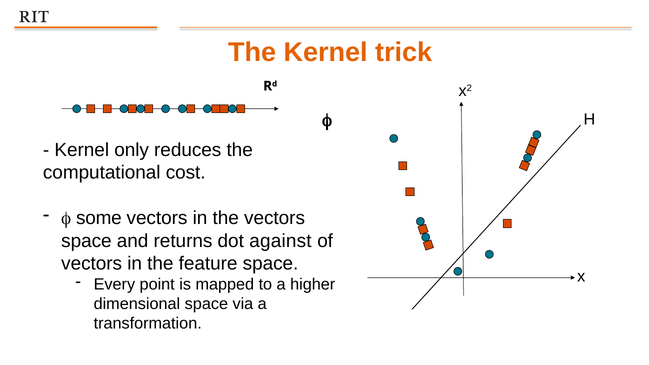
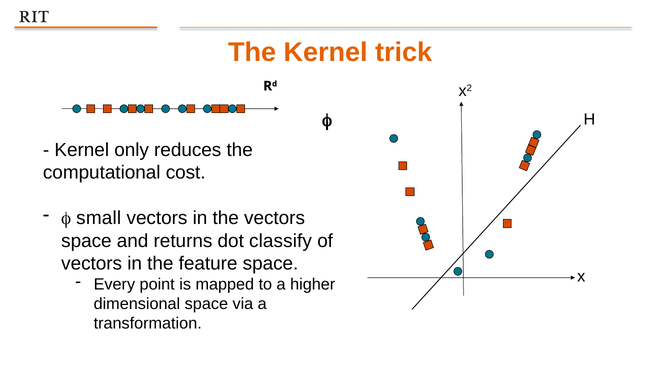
some: some -> small
against: against -> classify
